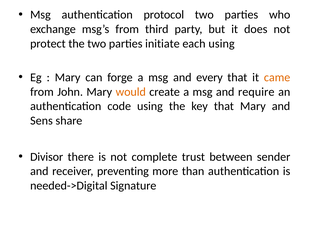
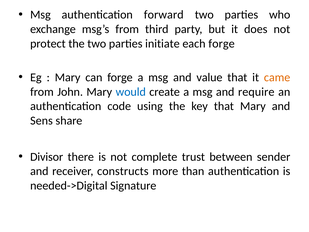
protocol: protocol -> forward
each using: using -> forge
every: every -> value
would colour: orange -> blue
preventing: preventing -> constructs
